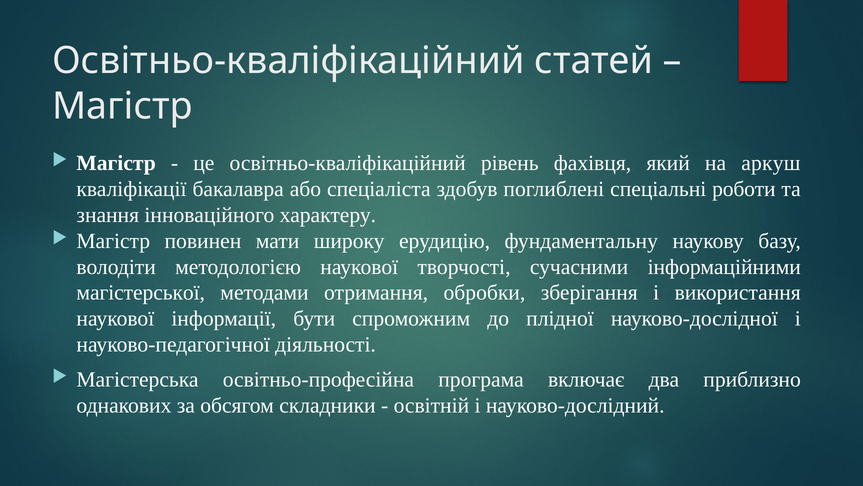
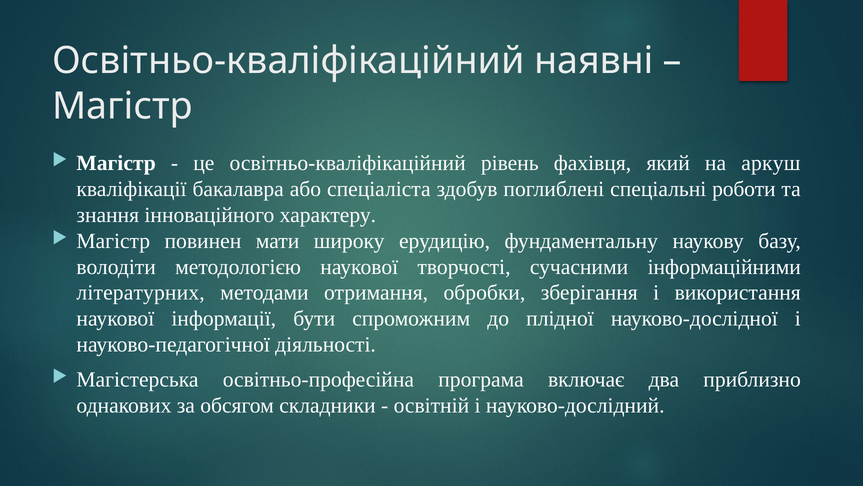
статей: статей -> наявні
магістерської: магістерської -> літературних
